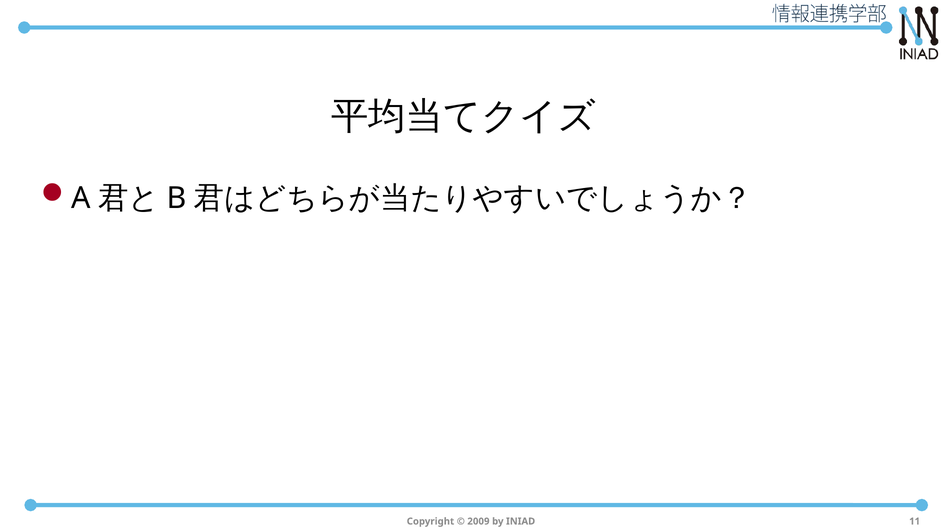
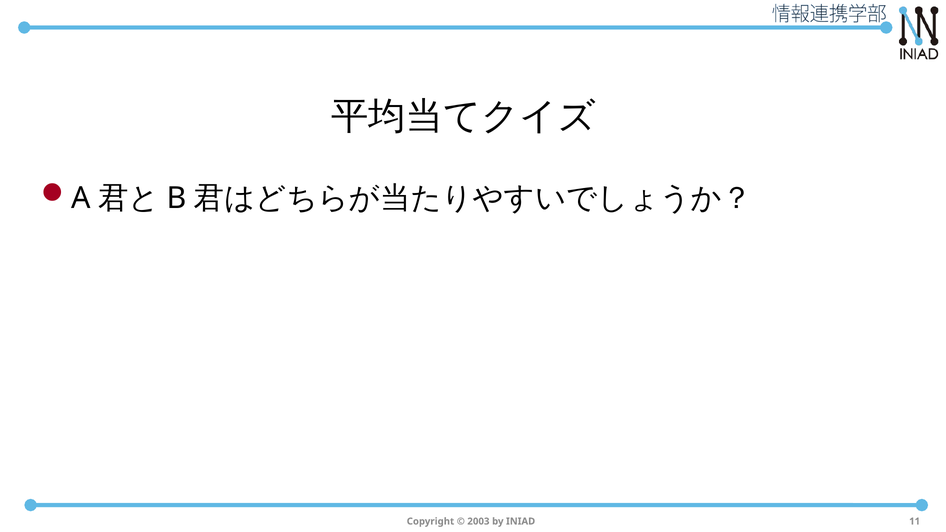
2009: 2009 -> 2003
